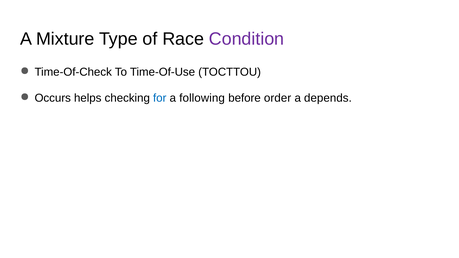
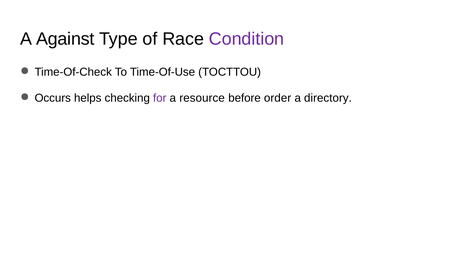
Mixture: Mixture -> Against
for colour: blue -> purple
following: following -> resource
depends: depends -> directory
